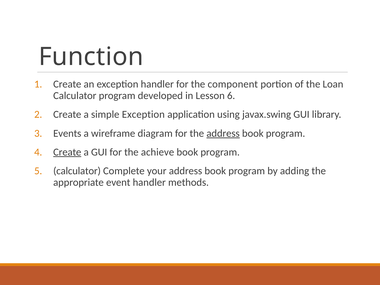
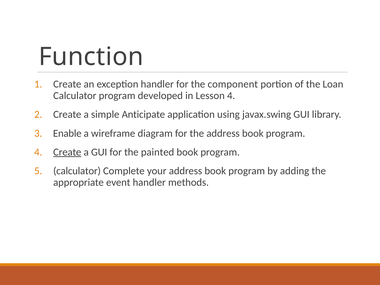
Lesson 6: 6 -> 4
simple Exception: Exception -> Anticipate
Events: Events -> Enable
address at (223, 133) underline: present -> none
achieve: achieve -> painted
